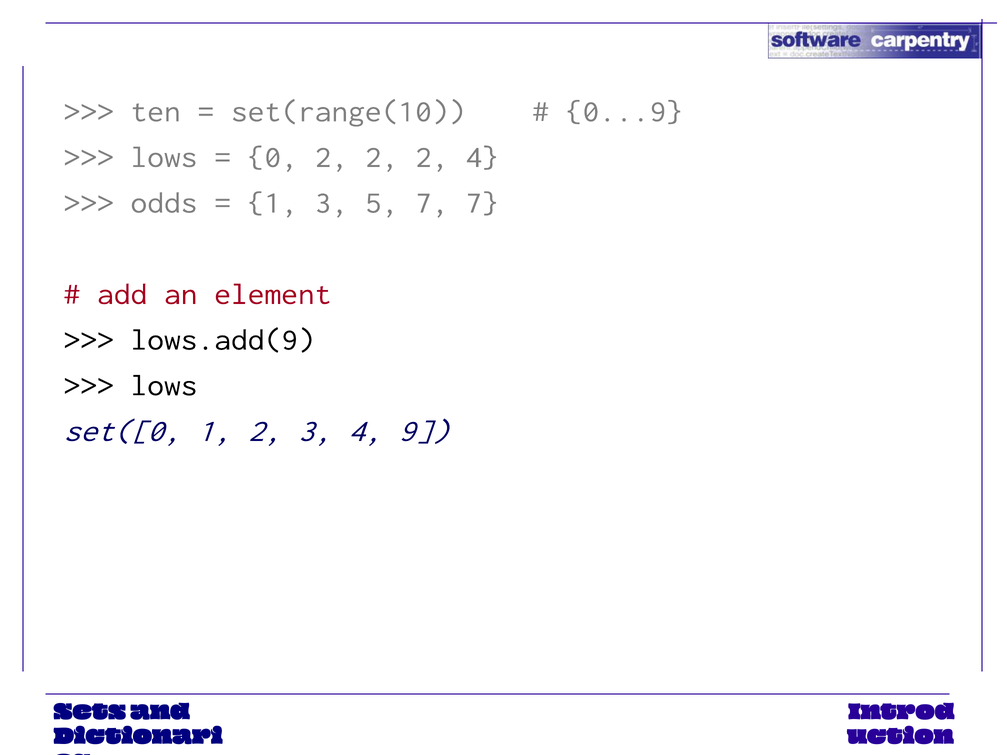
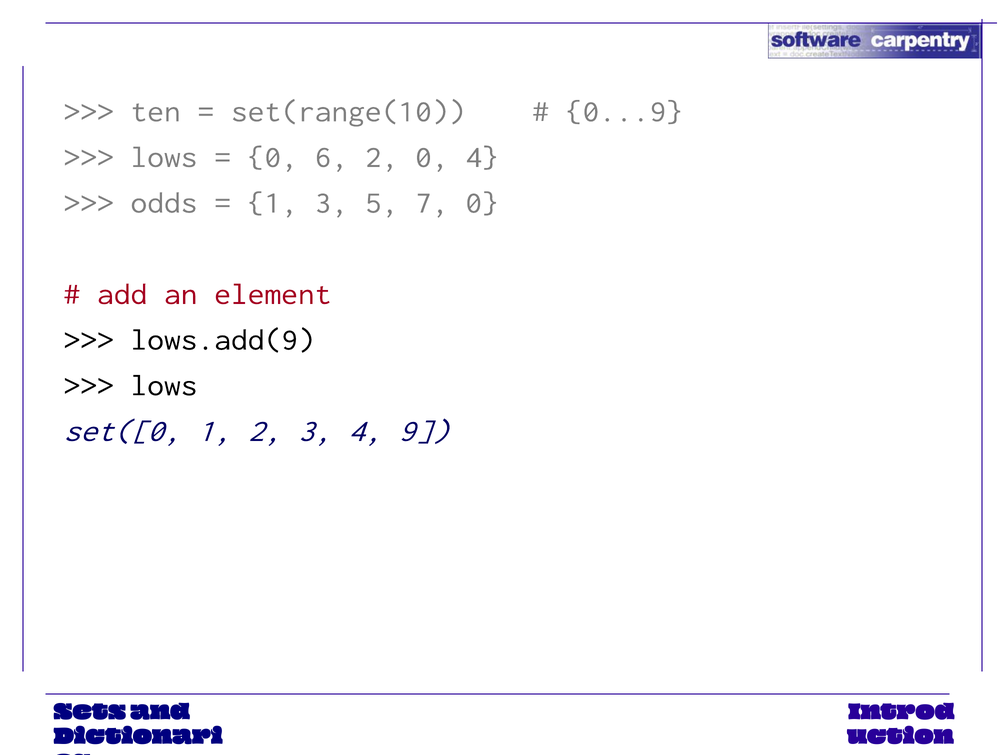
0 2: 2 -> 6
2 at (432, 157): 2 -> 0
7 7: 7 -> 0
